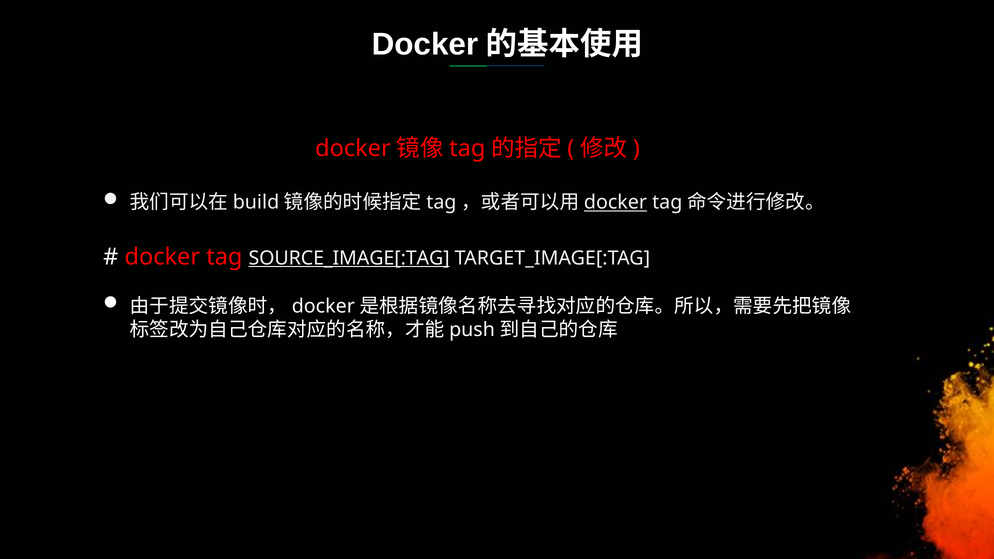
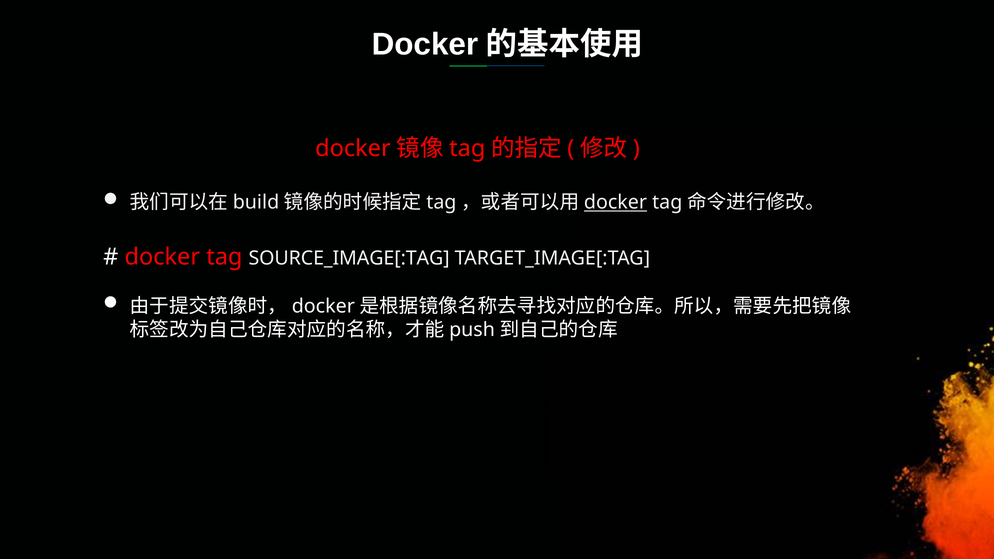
SOURCE_IMAGE[:TAG underline: present -> none
